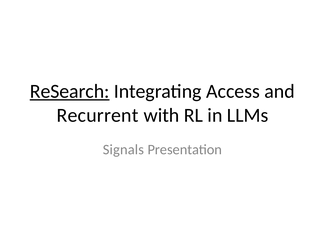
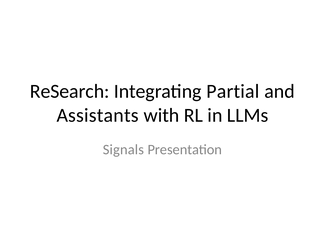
ReSearch underline: present -> none
Access: Access -> Partial
Recurrent: Recurrent -> Assistants
